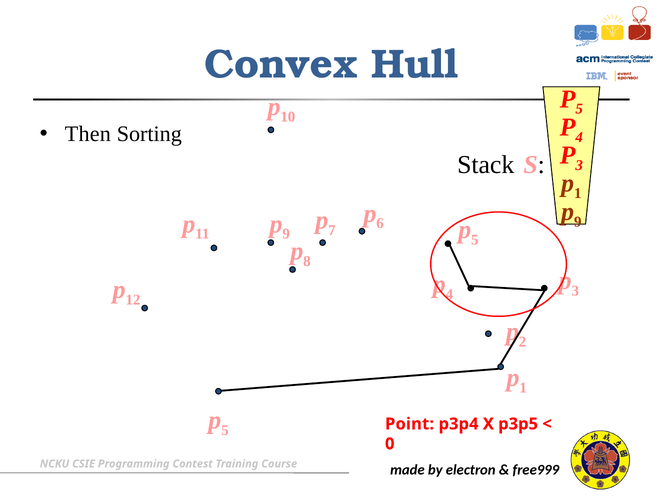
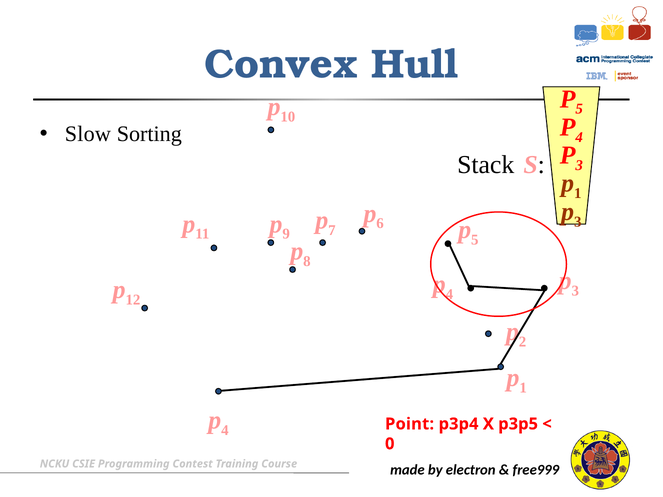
Then: Then -> Slow
9 at (578, 222): 9 -> 3
5 at (225, 431): 5 -> 4
